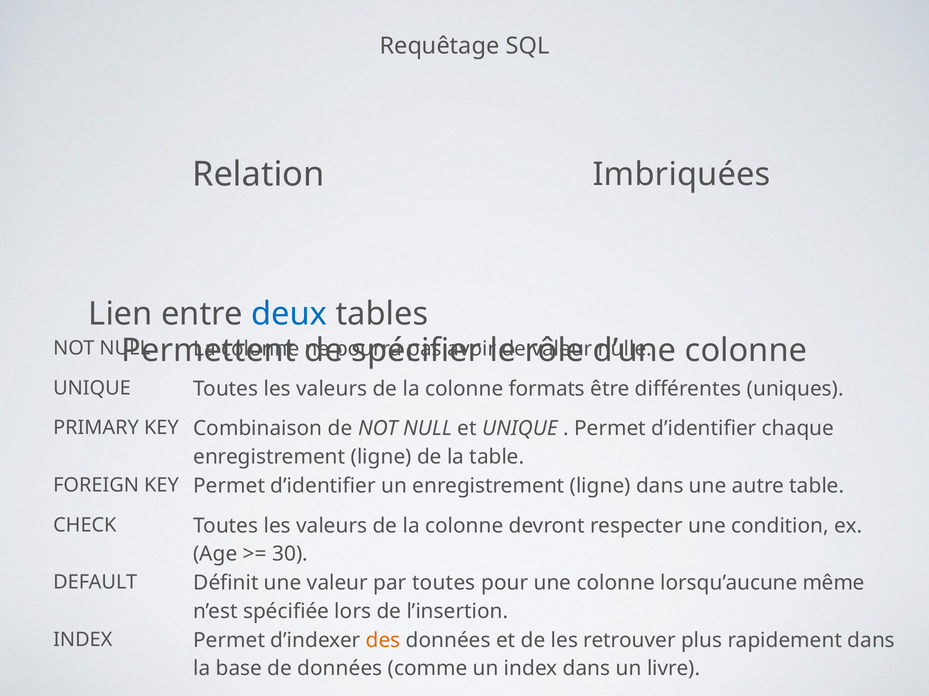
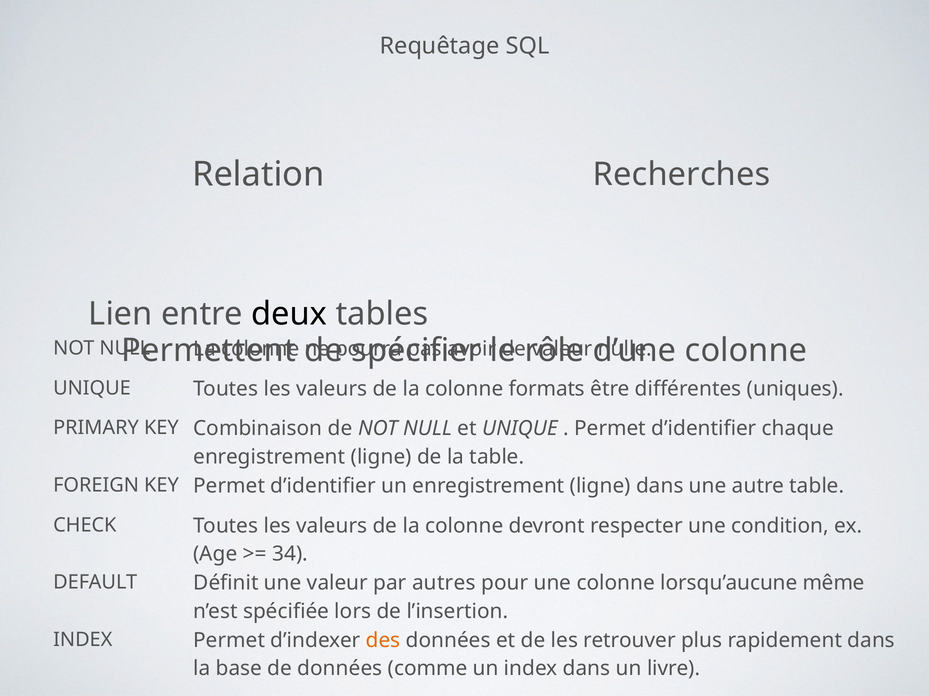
Imbriquées: Imbriquées -> Recherches
deux colour: blue -> black
30: 30 -> 34
par toutes: toutes -> autres
